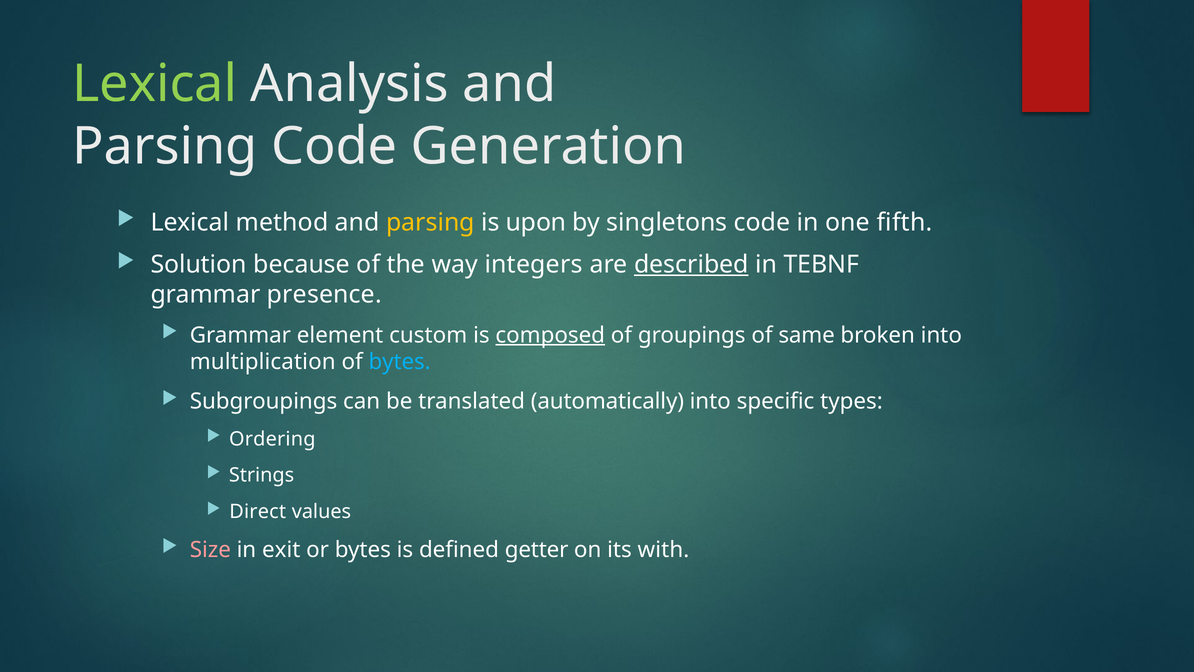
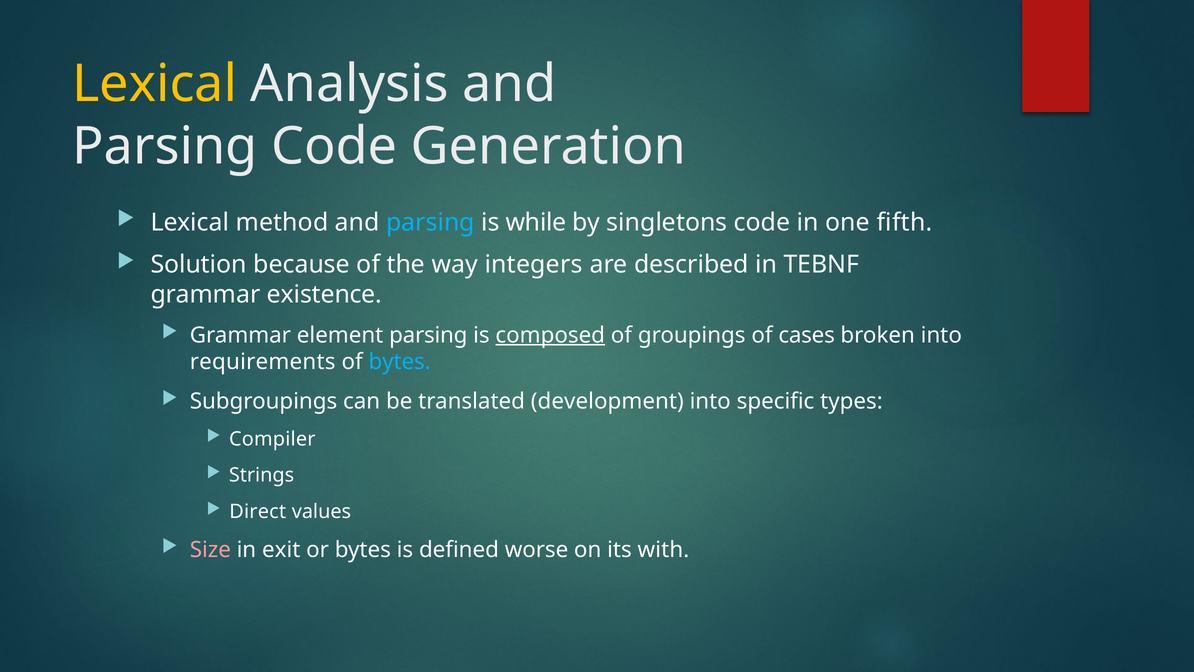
Lexical at (155, 84) colour: light green -> yellow
parsing at (430, 222) colour: yellow -> light blue
upon: upon -> while
described underline: present -> none
presence: presence -> existence
element custom: custom -> parsing
same: same -> cases
multiplication: multiplication -> requirements
automatically: automatically -> development
Ordering: Ordering -> Compiler
getter: getter -> worse
